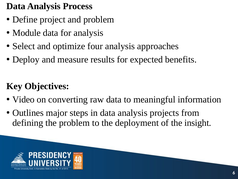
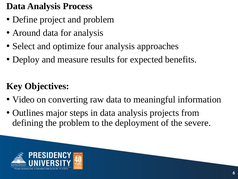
Module: Module -> Around
insight: insight -> severe
